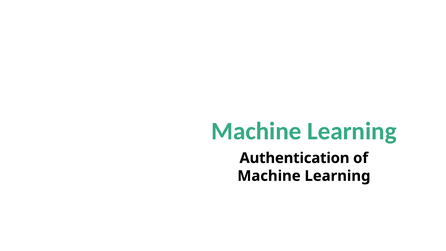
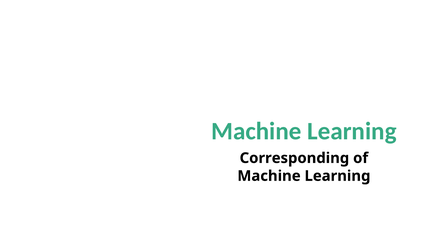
Authentication: Authentication -> Corresponding
